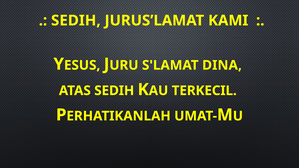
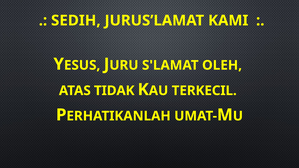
DINA: DINA -> OLEH
ATAS SEDIH: SEDIH -> TIDAK
